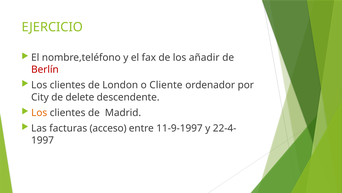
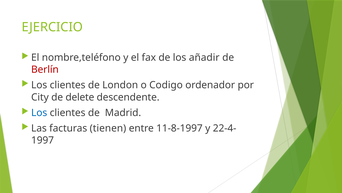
Cliente: Cliente -> Codigo
Los at (39, 112) colour: orange -> blue
acceso: acceso -> tienen
11-9-1997: 11-9-1997 -> 11-8-1997
